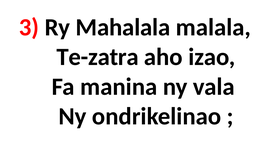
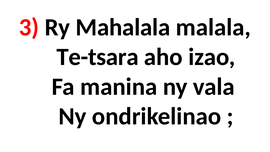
Te-zatra: Te-zatra -> Te-tsara
